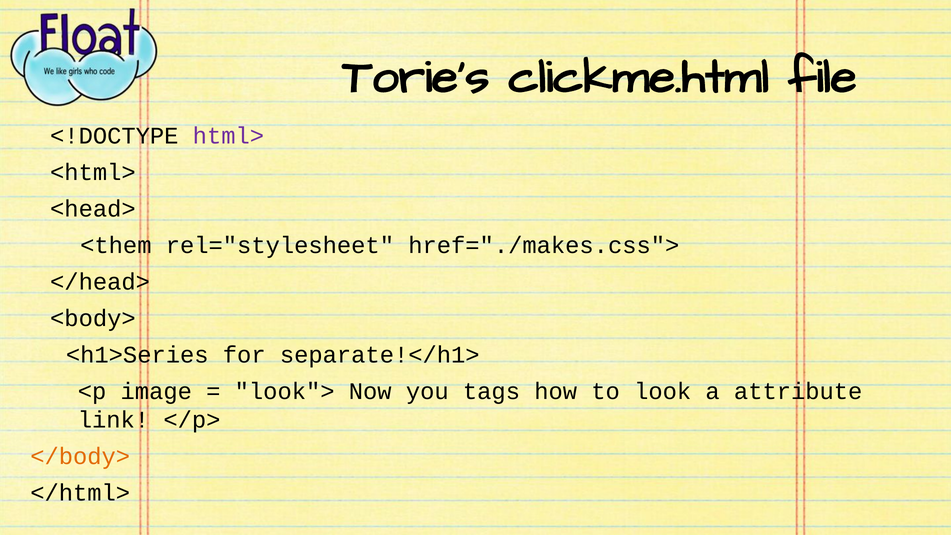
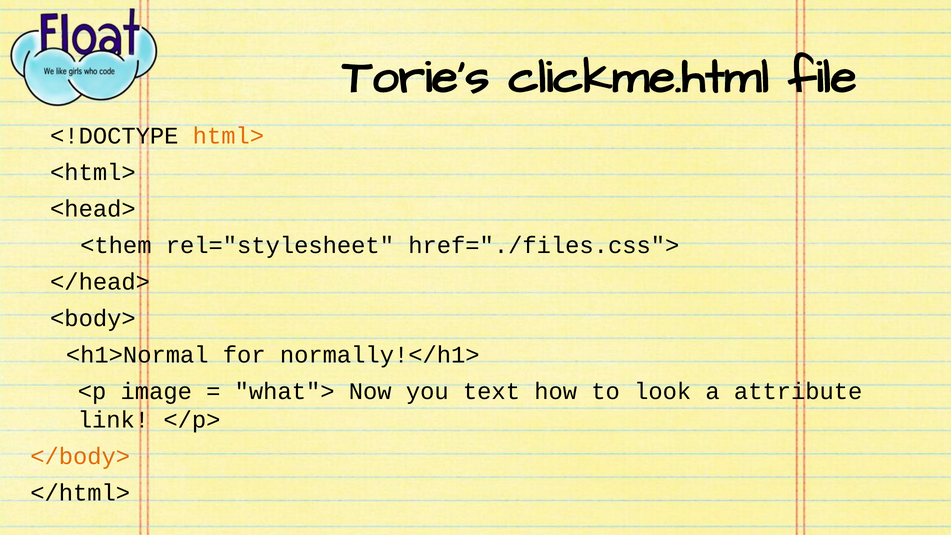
html> colour: purple -> orange
href="./makes.css">: href="./makes.css"> -> href="./files.css">
<h1>Series: <h1>Series -> <h1>Normal
separate!</h1>: separate!</h1> -> normally!</h1>
look">: look"> -> what">
tags: tags -> text
